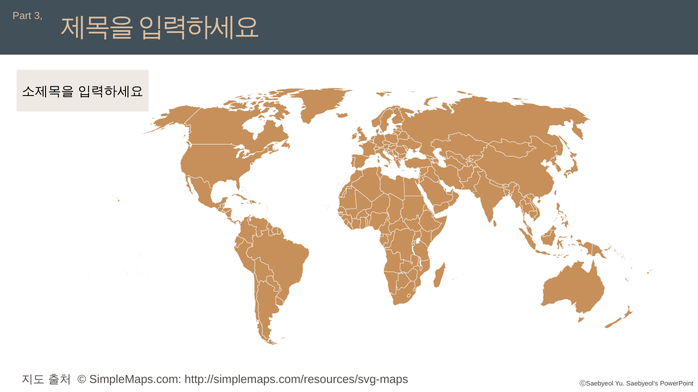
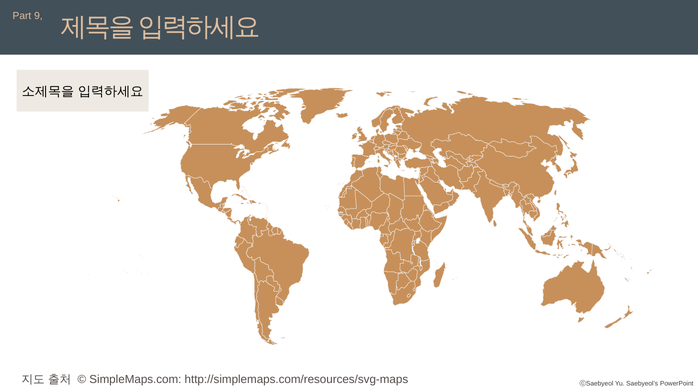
3: 3 -> 9
